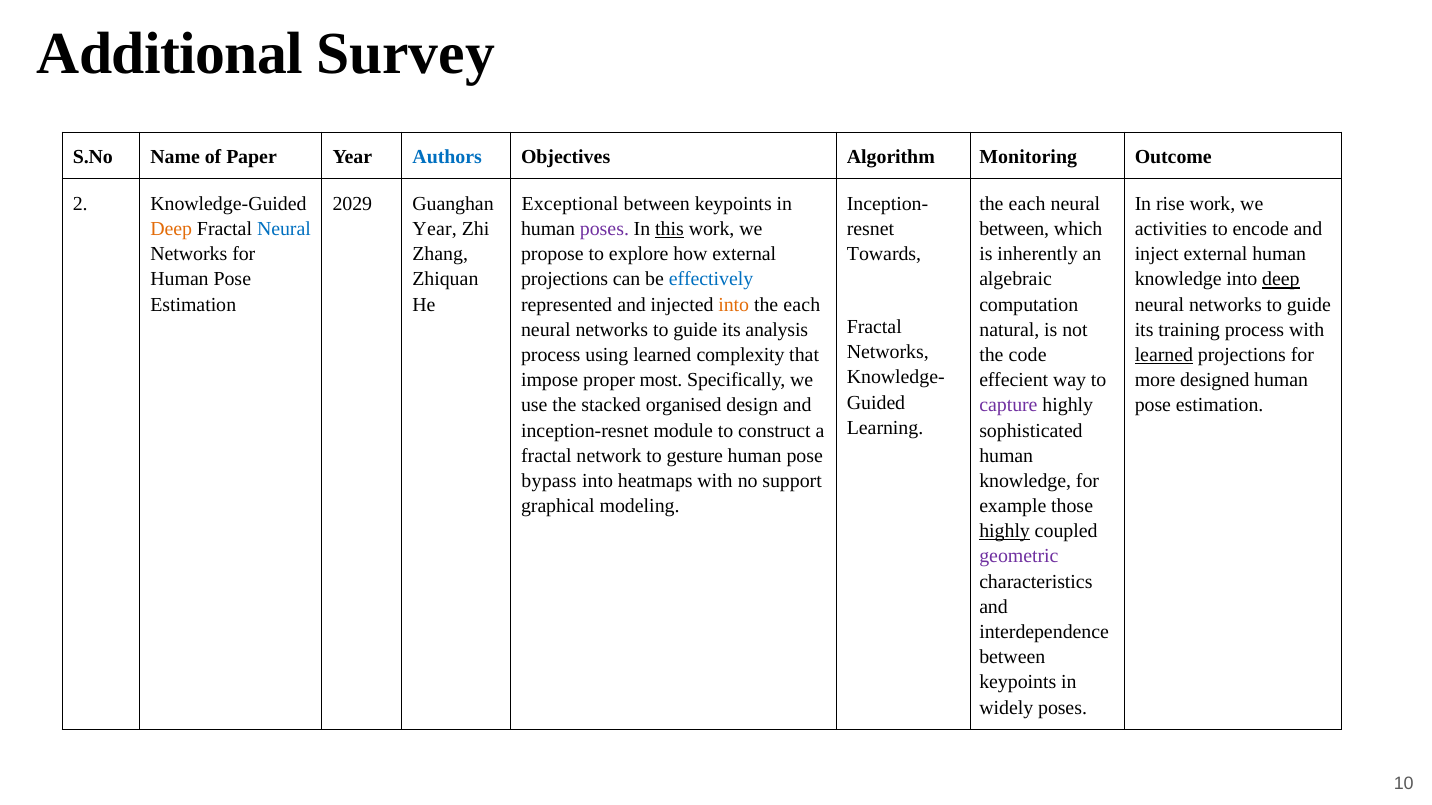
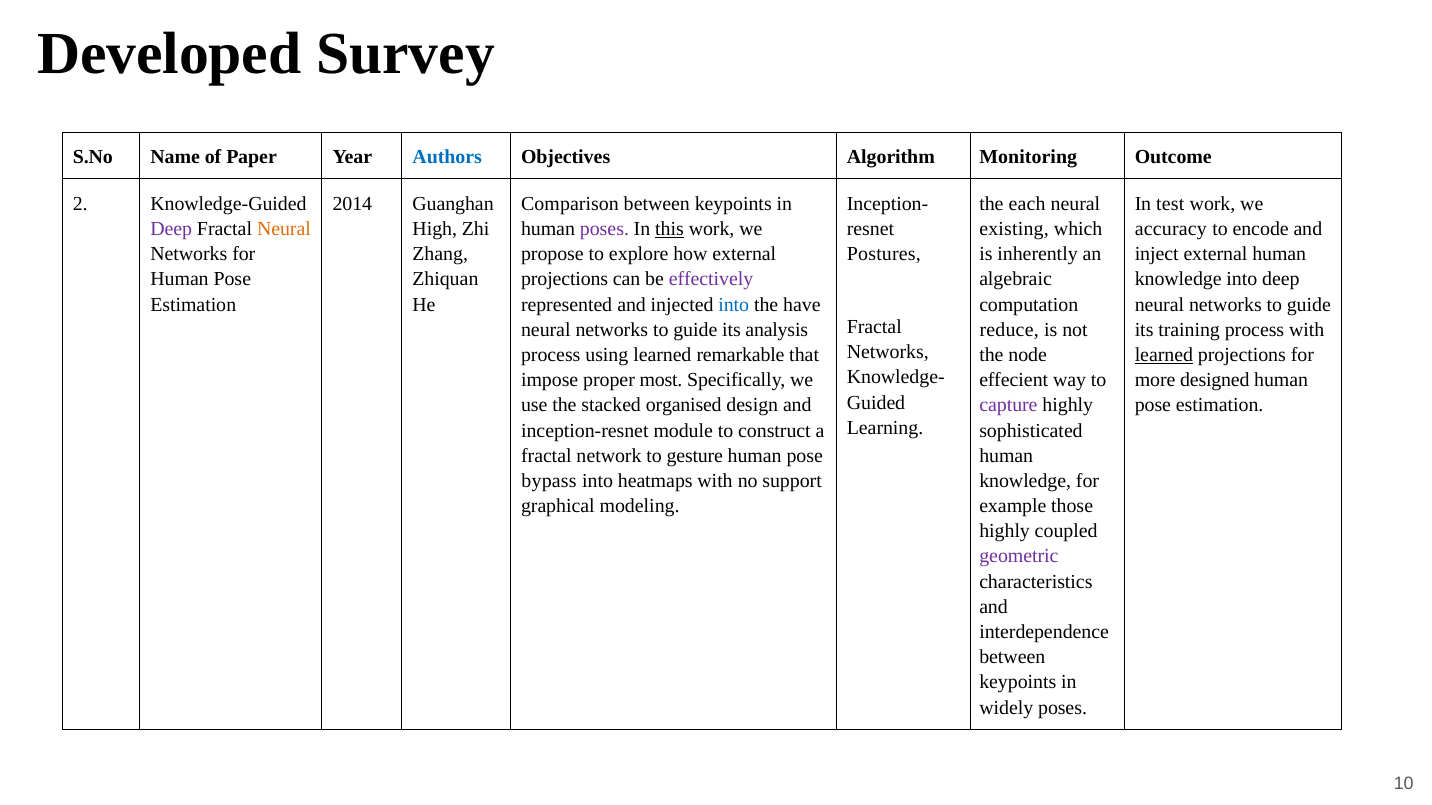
Additional: Additional -> Developed
2029: 2029 -> 2014
Exceptional: Exceptional -> Comparison
rise: rise -> test
Deep at (171, 229) colour: orange -> purple
Neural at (284, 229) colour: blue -> orange
Year at (435, 229): Year -> High
between at (1014, 229): between -> existing
activities: activities -> accuracy
Towards: Towards -> Postures
effectively colour: blue -> purple
deep at (1281, 280) underline: present -> none
into at (734, 305) colour: orange -> blue
each at (802, 305): each -> have
natural: natural -> reduce
complexity: complexity -> remarkable
code: code -> node
highly at (1005, 532) underline: present -> none
